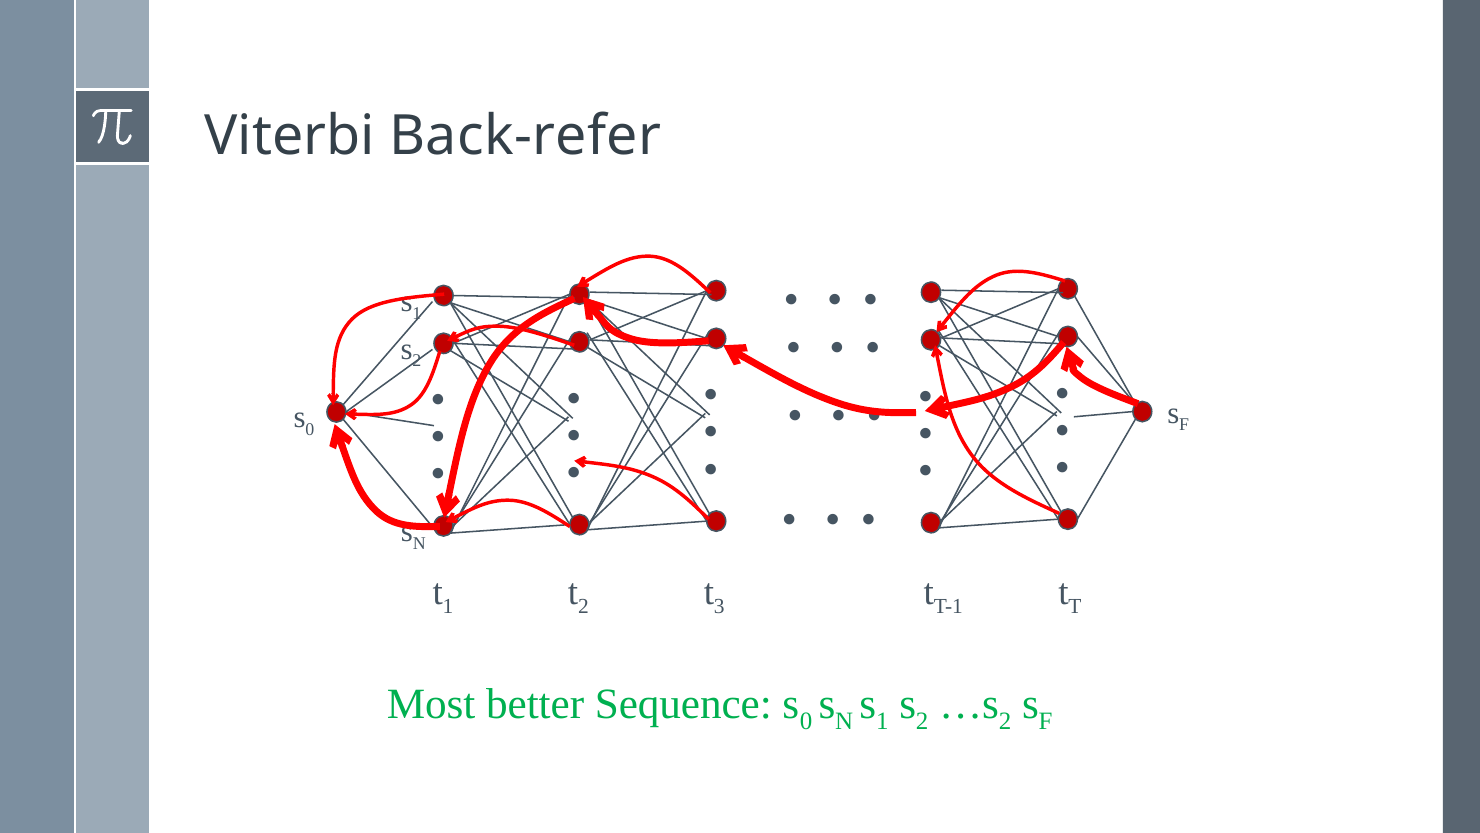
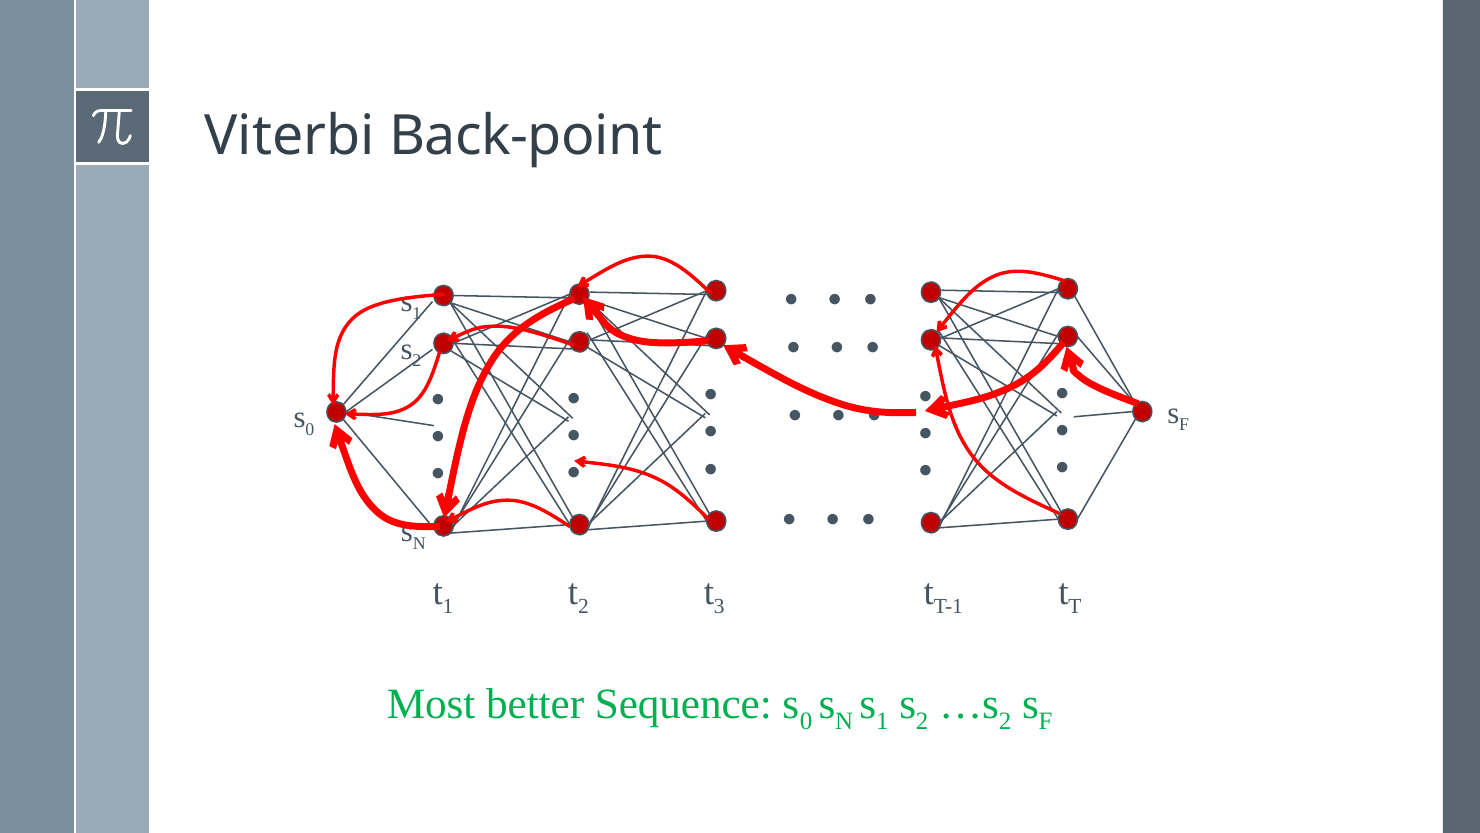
Back-refer: Back-refer -> Back-point
